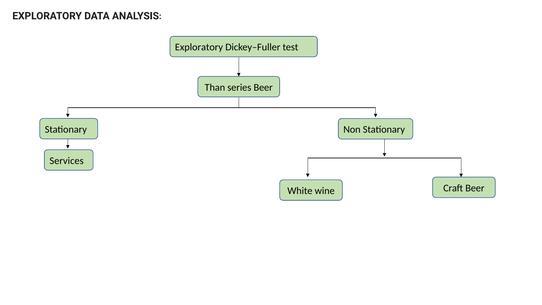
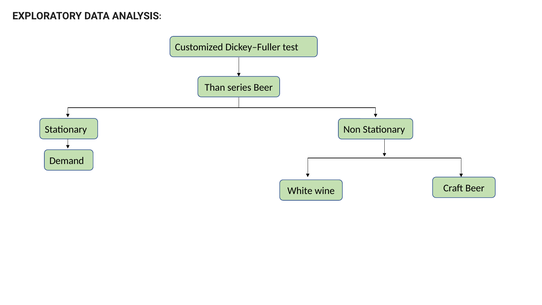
Exploratory at (199, 47): Exploratory -> Customized
Services: Services -> Demand
